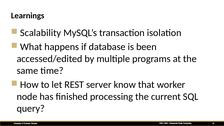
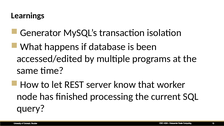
Scalability: Scalability -> Generator
